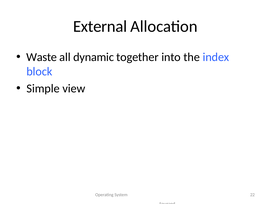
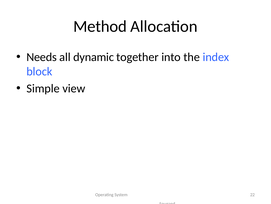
External: External -> Method
Waste: Waste -> Needs
